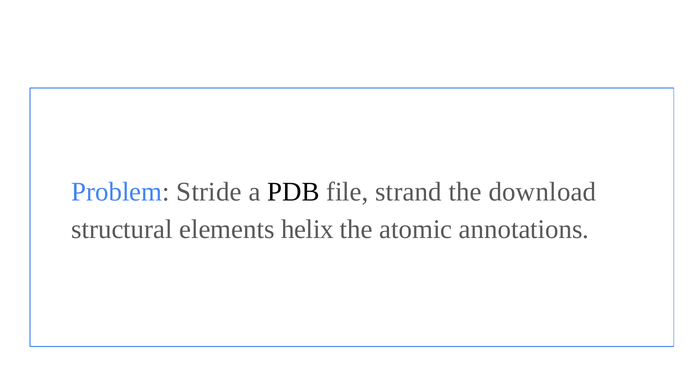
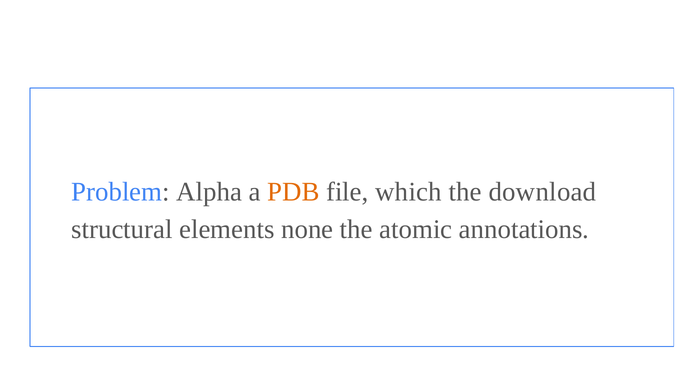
Stride: Stride -> Alpha
PDB colour: black -> orange
strand: strand -> which
helix: helix -> none
